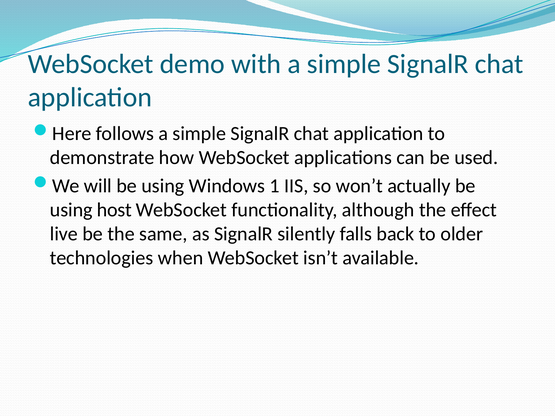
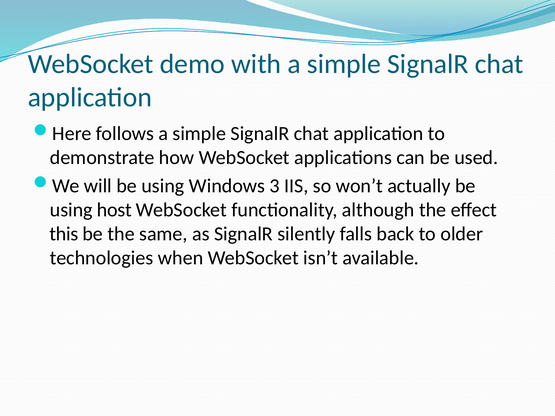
1: 1 -> 3
live: live -> this
